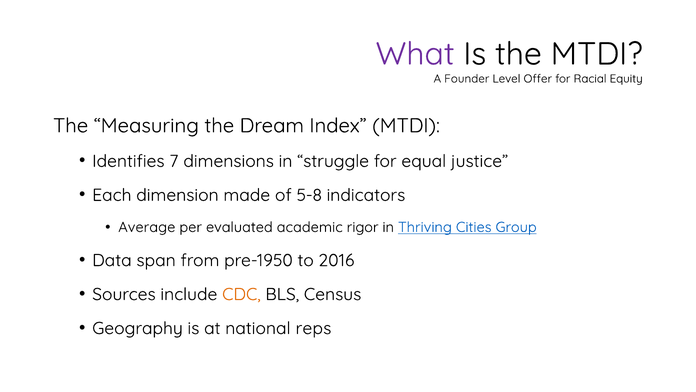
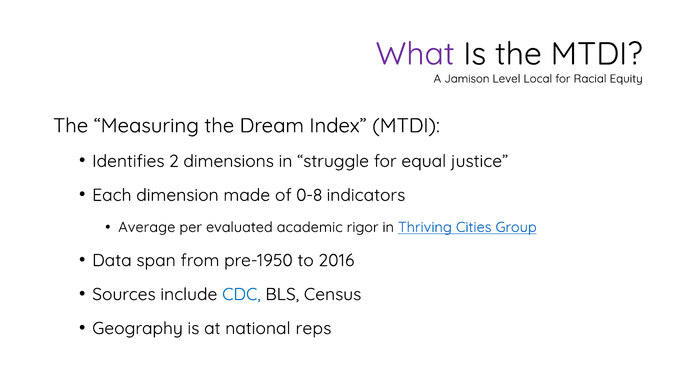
Founder: Founder -> Jamison
Offer: Offer -> Local
7: 7 -> 2
5-8: 5-8 -> 0-8
CDC colour: orange -> blue
